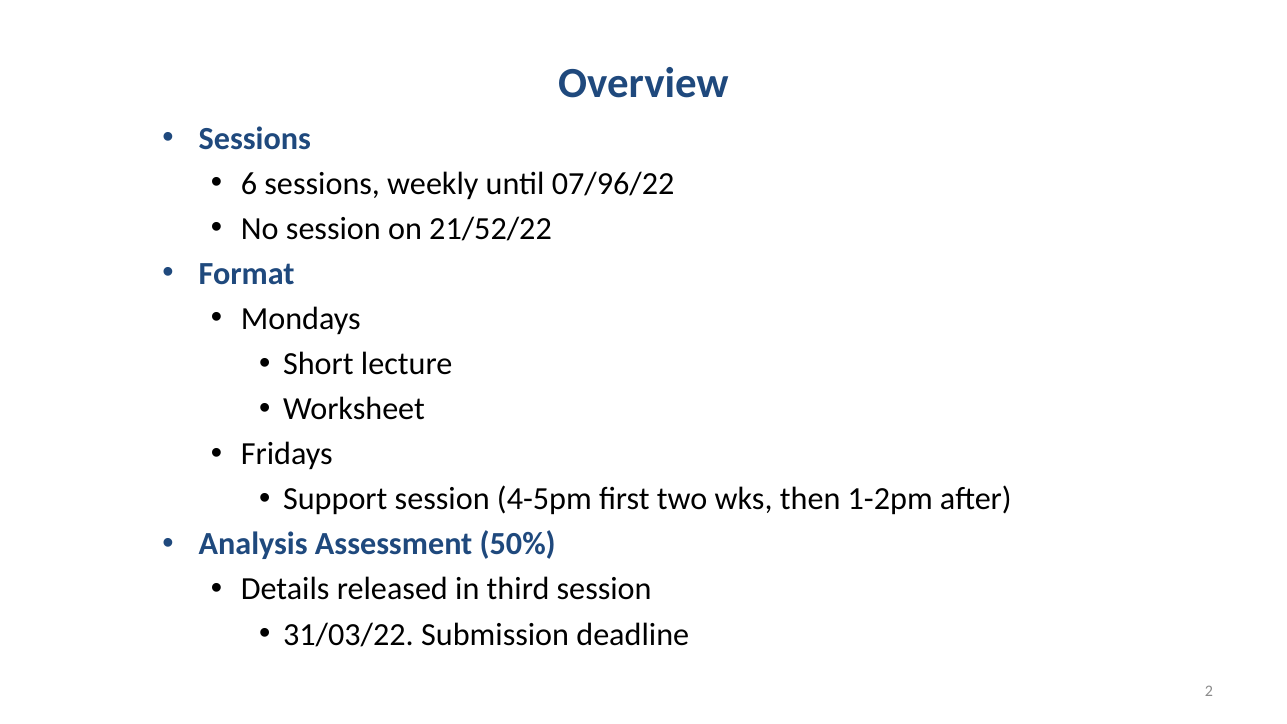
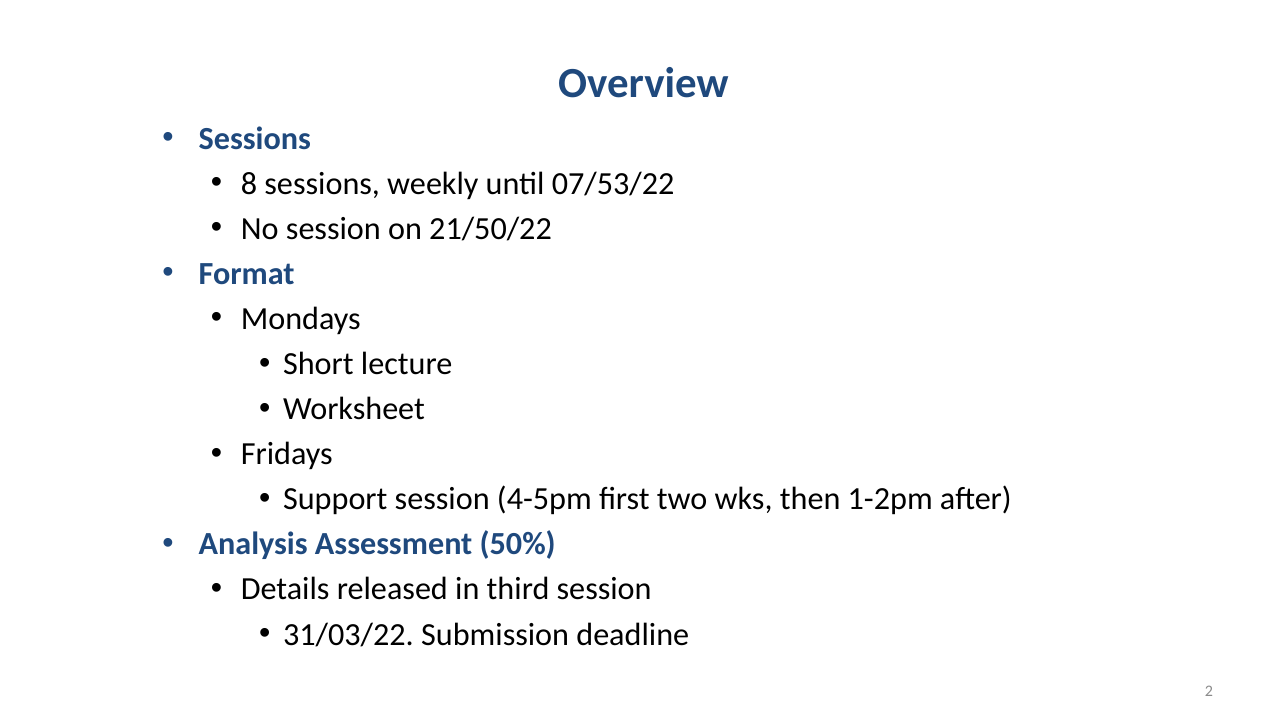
6: 6 -> 8
07/96/22: 07/96/22 -> 07/53/22
21/52/22: 21/52/22 -> 21/50/22
